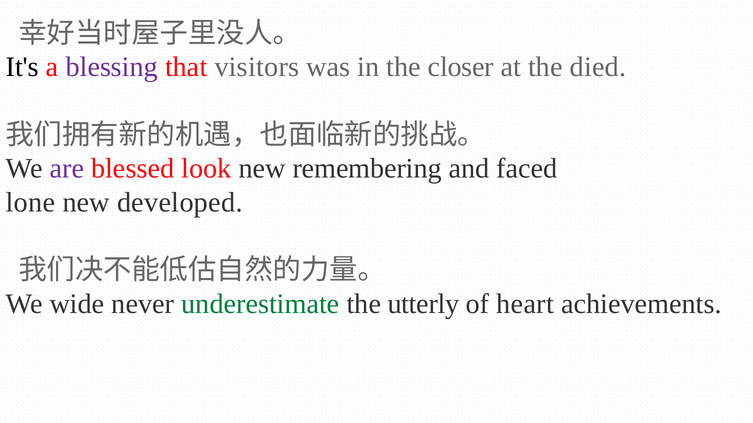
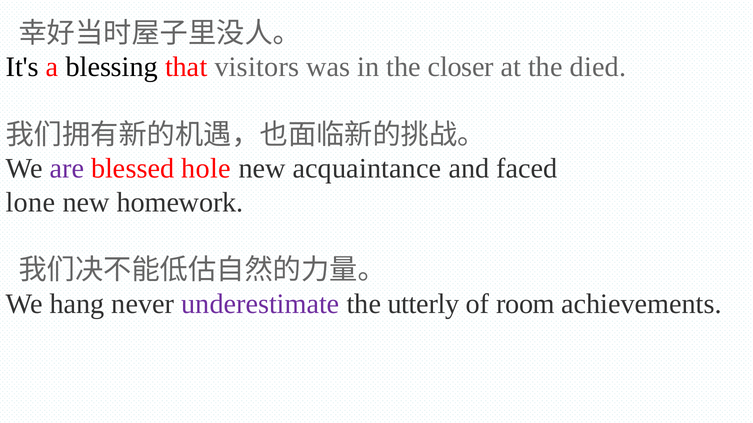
blessing colour: purple -> black
look: look -> hole
remembering: remembering -> acquaintance
developed: developed -> homework
wide: wide -> hang
underestimate colour: green -> purple
heart: heart -> room
